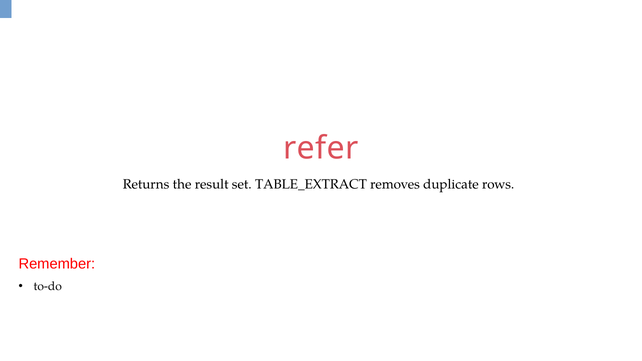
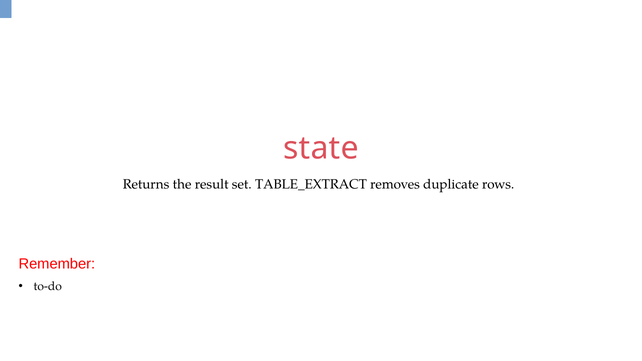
refer: refer -> state
